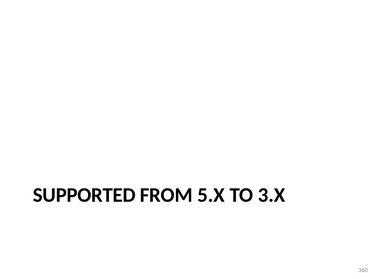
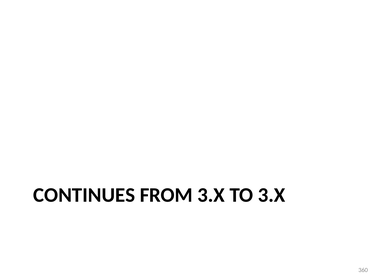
SUPPORTED: SUPPORTED -> CONTINUES
FROM 5.X: 5.X -> 3.X
